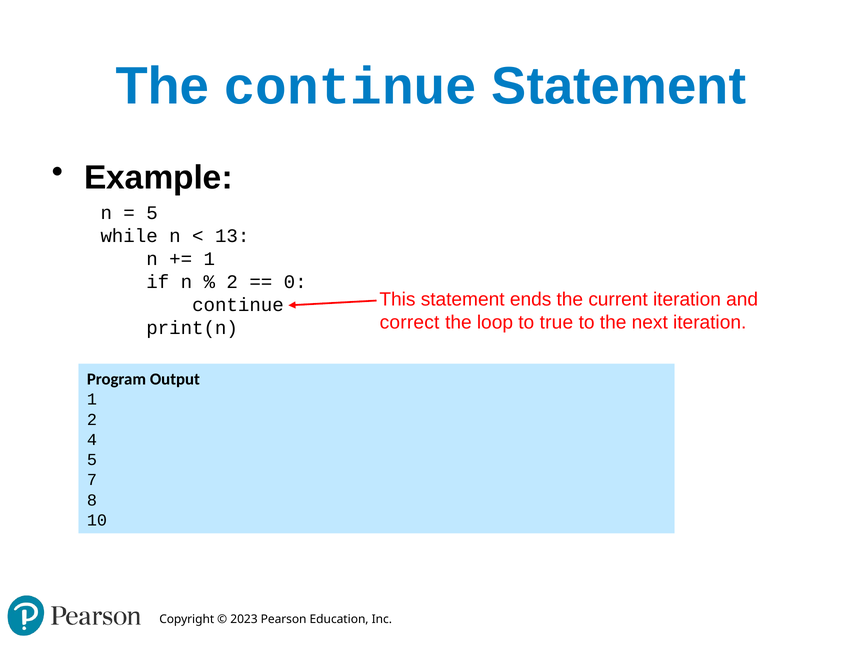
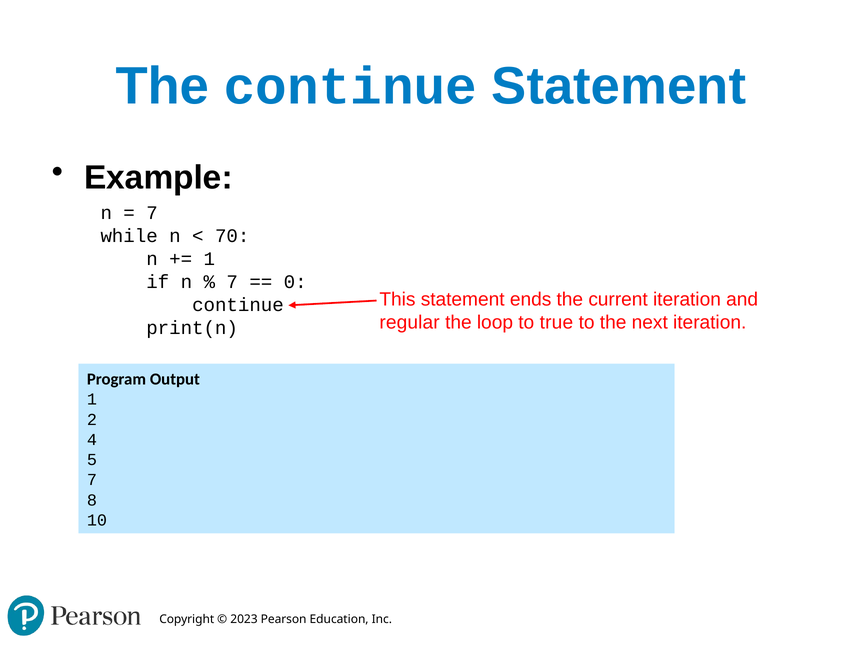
5 at (152, 213): 5 -> 7
13: 13 -> 70
2 at (232, 282): 2 -> 7
correct: correct -> regular
